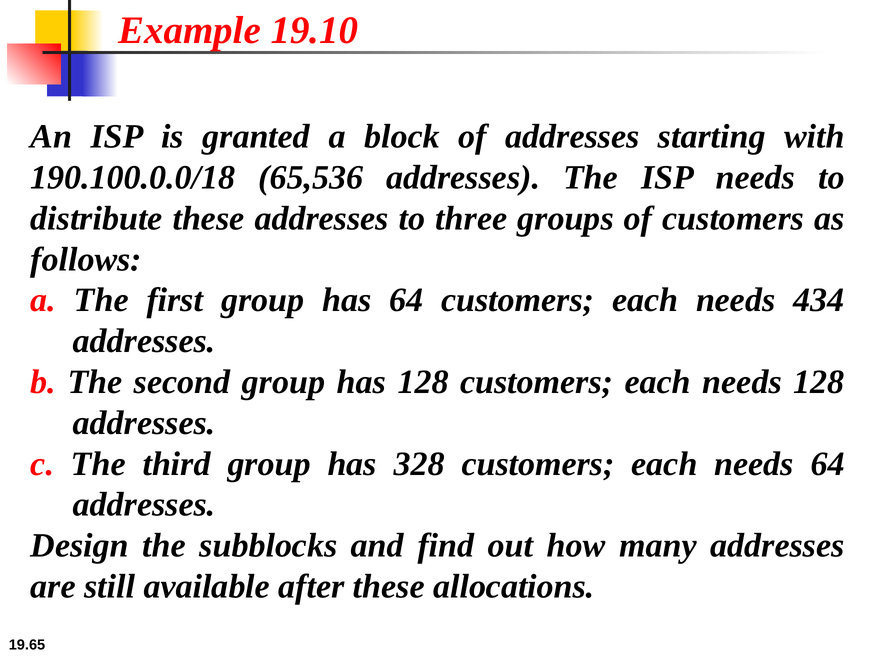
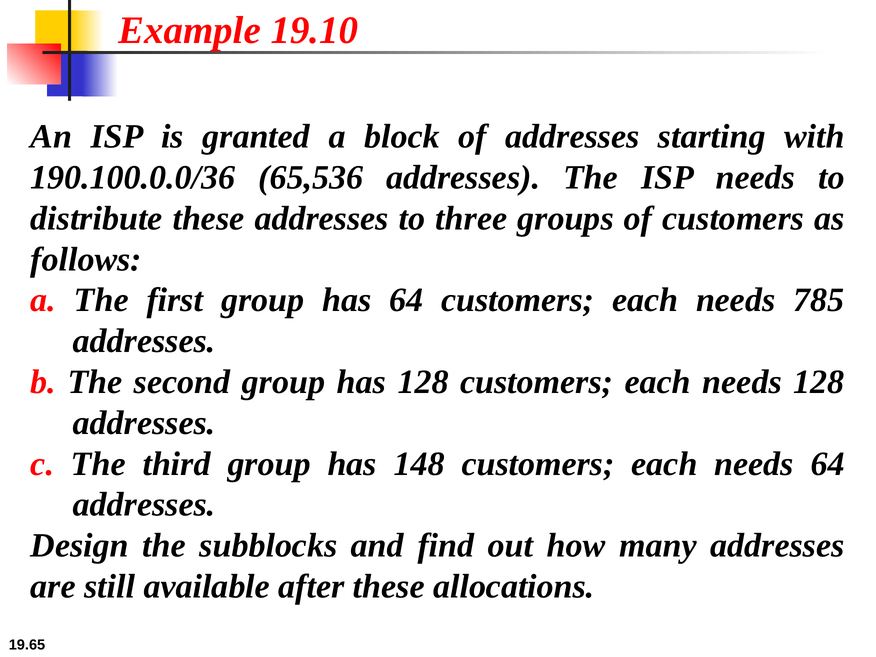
190.100.0.0/18: 190.100.0.0/18 -> 190.100.0.0/36
434: 434 -> 785
328: 328 -> 148
